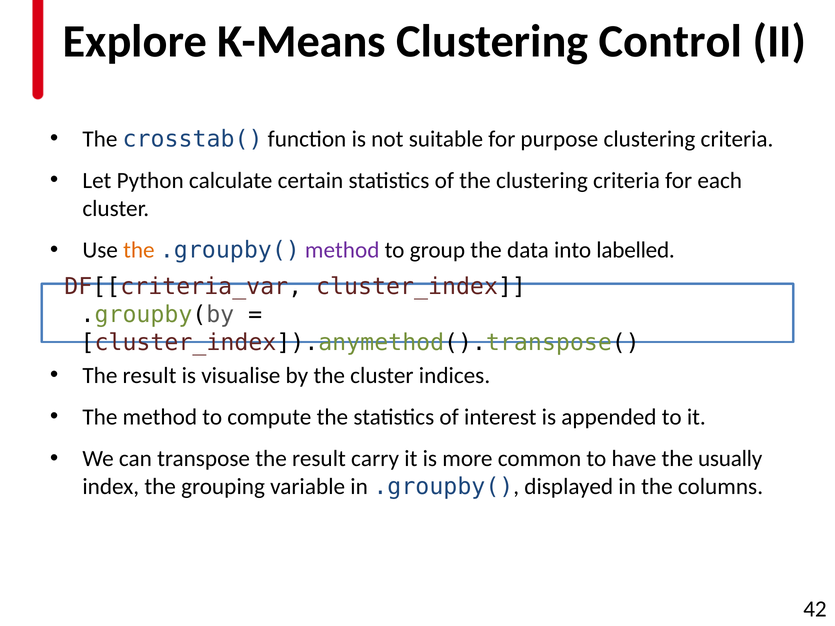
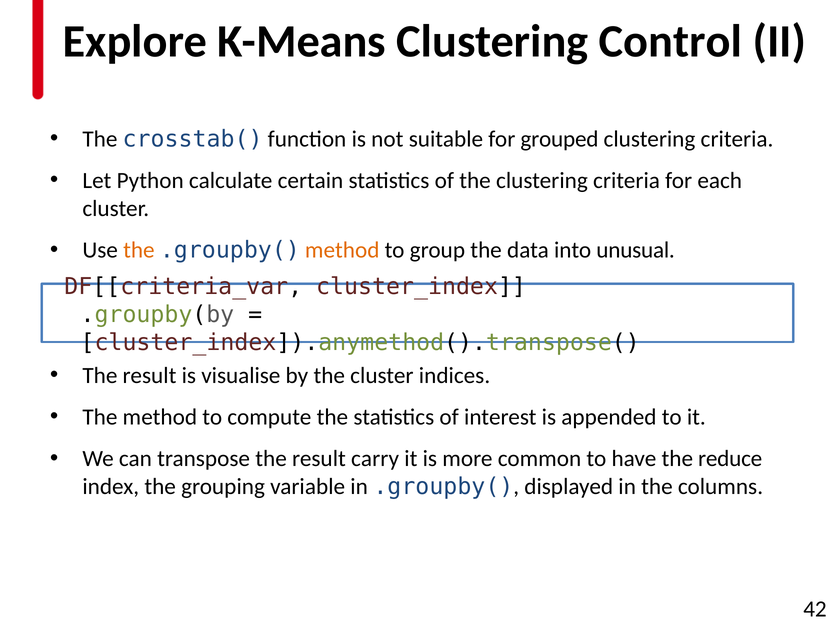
purpose: purpose -> grouped
method at (342, 250) colour: purple -> orange
labelled: labelled -> unusual
usually: usually -> reduce
